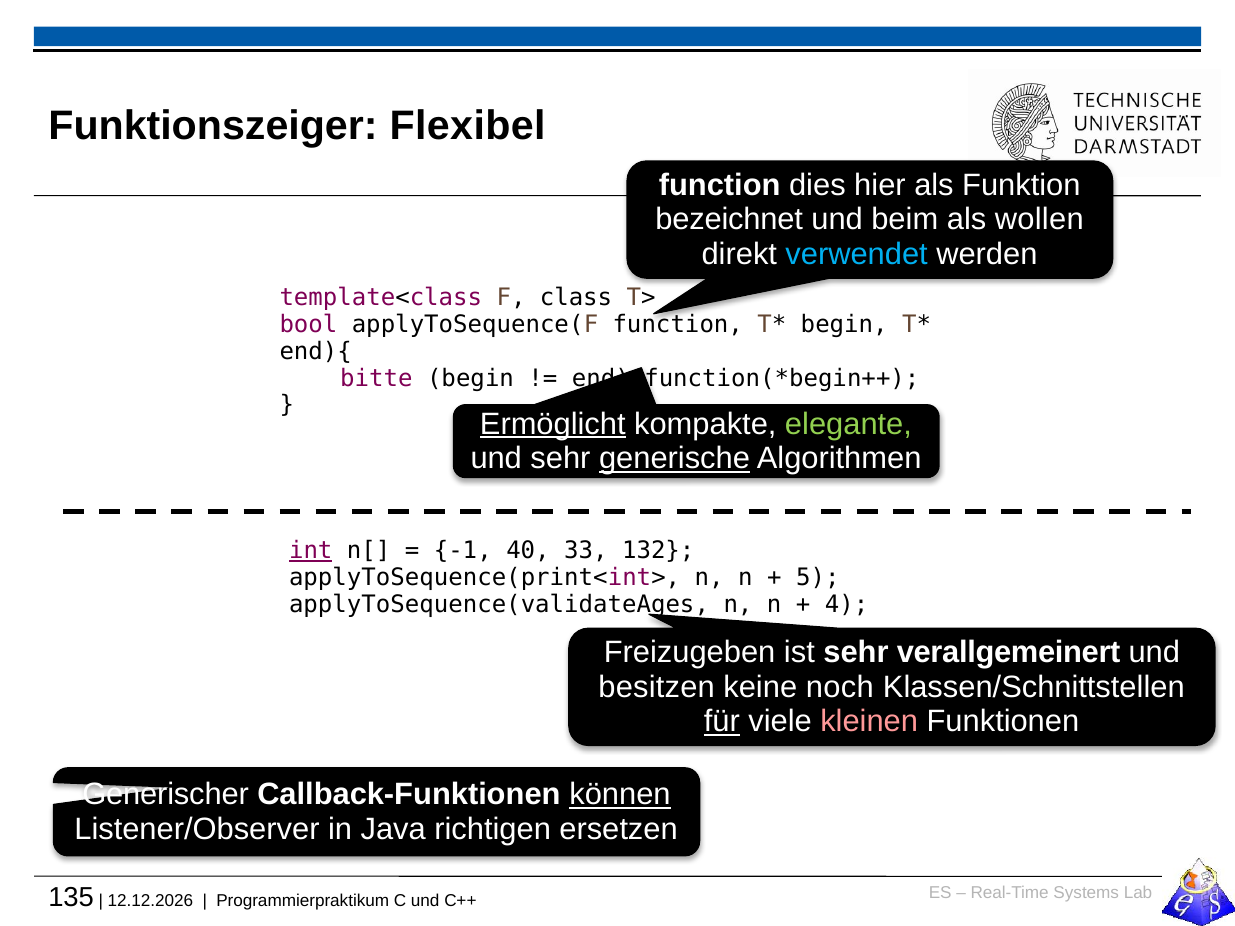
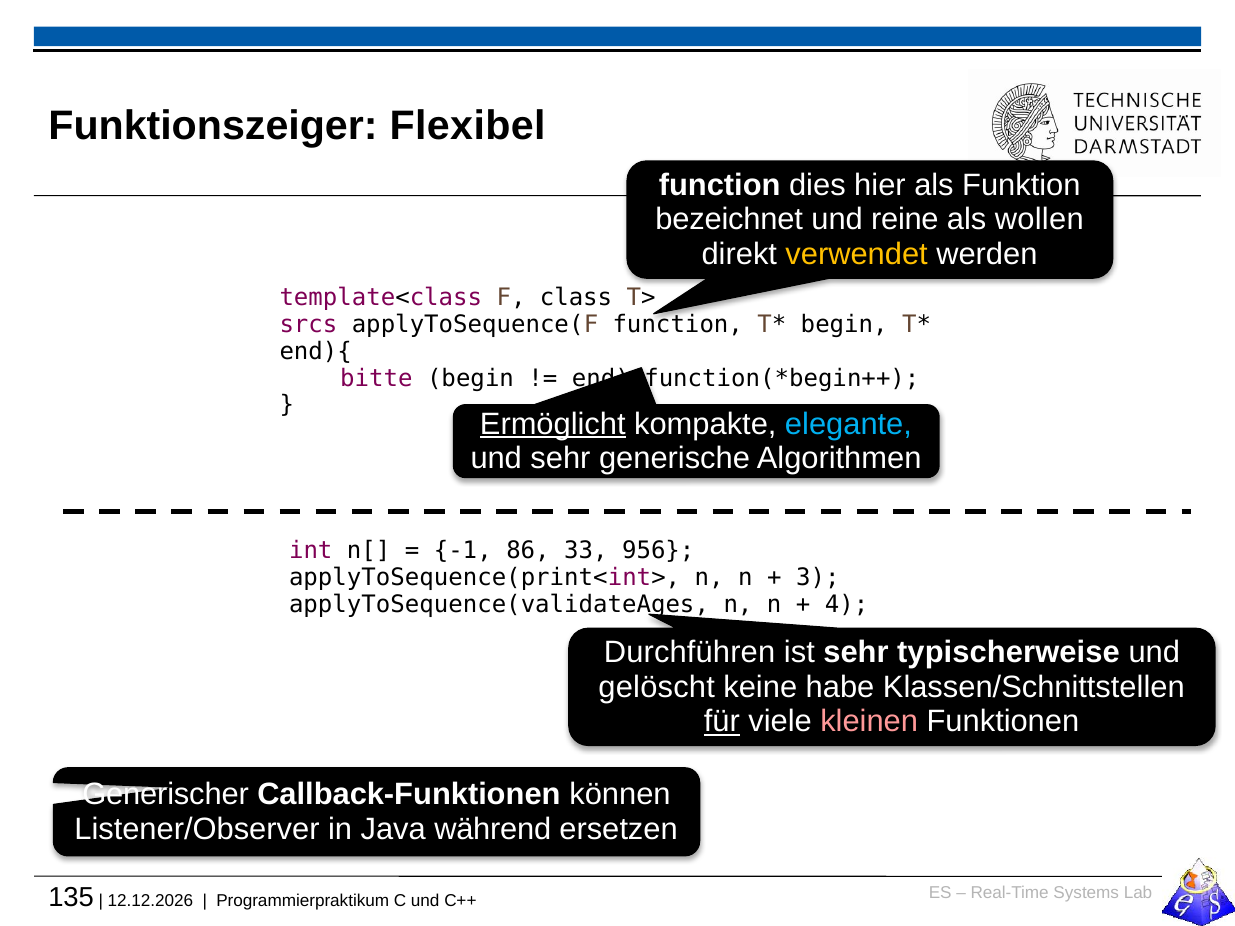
beim: beim -> reine
verwendet colour: light blue -> yellow
bool: bool -> srcs
elegante colour: light green -> light blue
generische underline: present -> none
int underline: present -> none
40: 40 -> 86
132: 132 -> 956
5: 5 -> 3
Freizugeben: Freizugeben -> Durchführen
verallgemeinert: verallgemeinert -> typischerweise
besitzen: besitzen -> gelöscht
noch: noch -> habe
können underline: present -> none
richtigen: richtigen -> während
